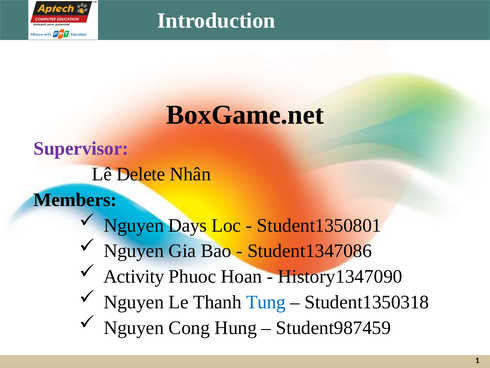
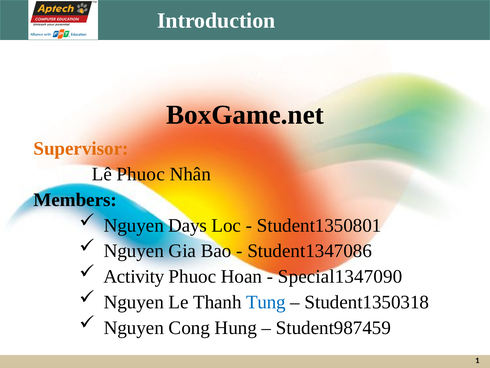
Supervisor colour: purple -> orange
Lê Delete: Delete -> Phuoc
History1347090: History1347090 -> Special1347090
